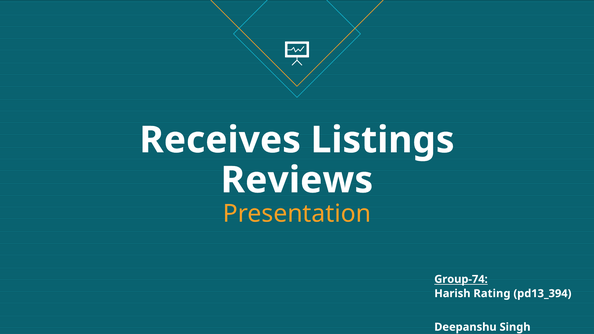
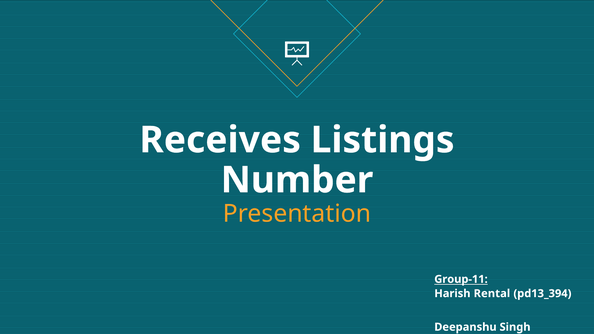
Reviews: Reviews -> Number
Group-74: Group-74 -> Group-11
Rating: Rating -> Rental
